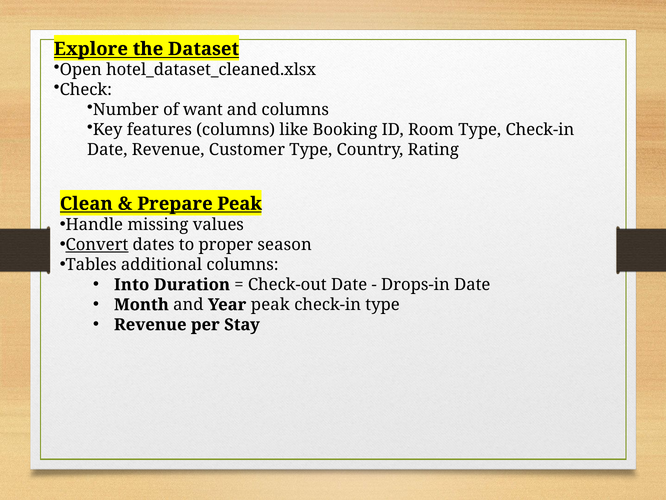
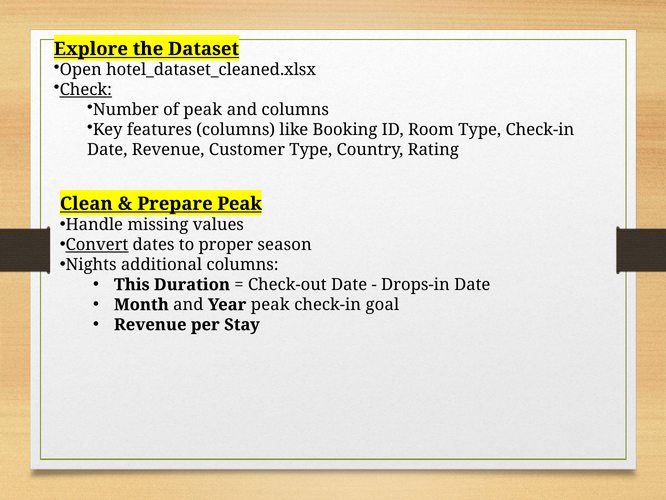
Check underline: none -> present
of want: want -> peak
Tables: Tables -> Nights
Into: Into -> This
check-in type: type -> goal
